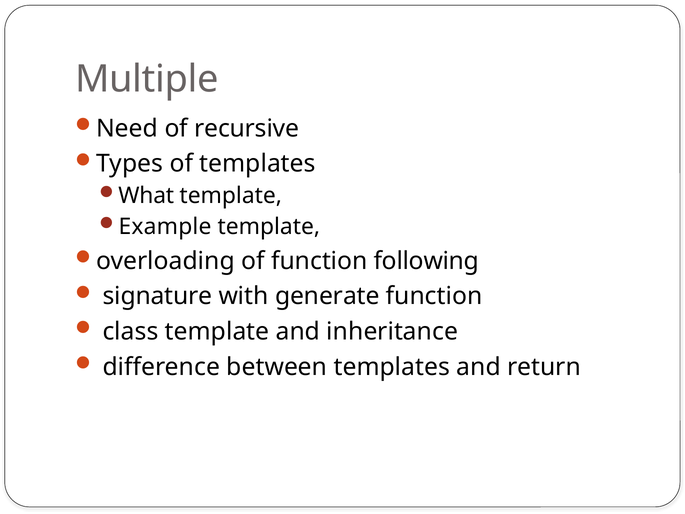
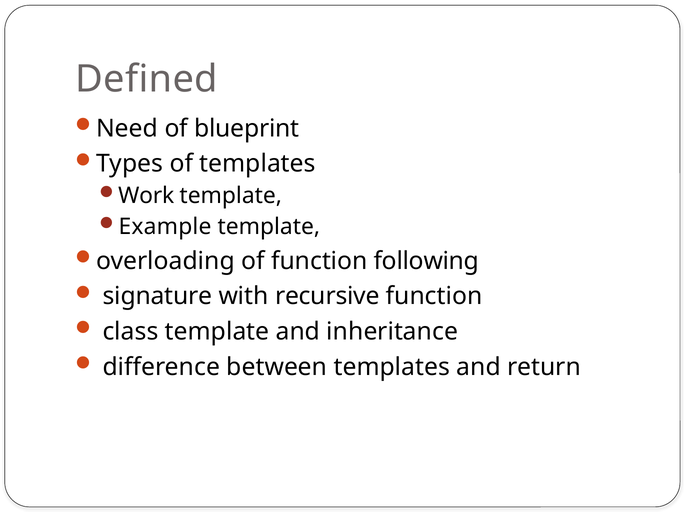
Multiple: Multiple -> Defined
recursive: recursive -> blueprint
What: What -> Work
generate: generate -> recursive
